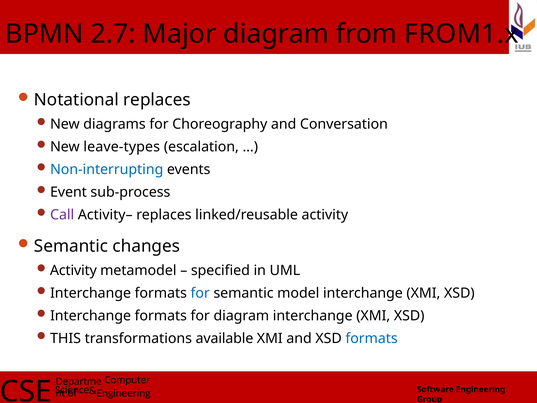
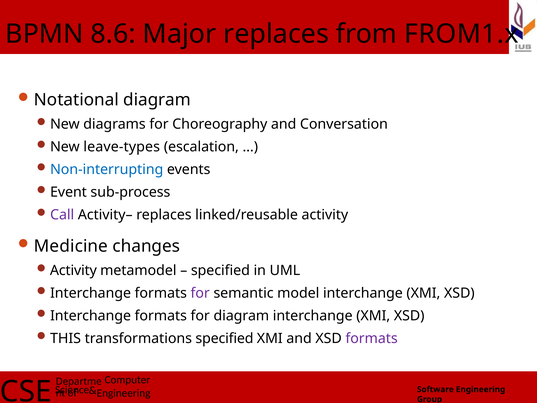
2.7: 2.7 -> 8.6
Major diagram: diagram -> replaces
Notational replaces: replaces -> diagram
Semantic at (71, 246): Semantic -> Medicine
for at (200, 293) colour: blue -> purple
transformations available: available -> specified
formats at (372, 338) colour: blue -> purple
